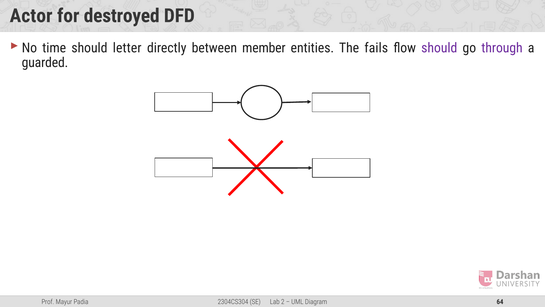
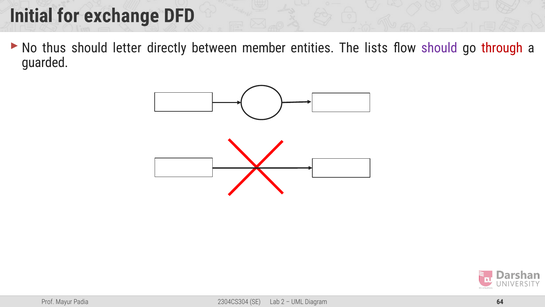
Actor: Actor -> Initial
destroyed: destroyed -> exchange
time: time -> thus
fails: fails -> lists
through colour: purple -> red
